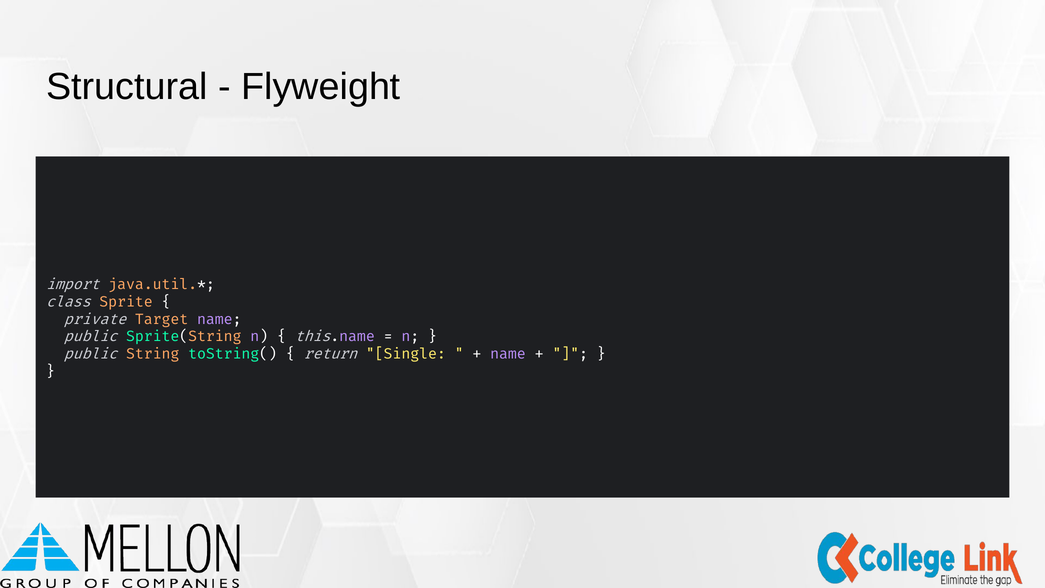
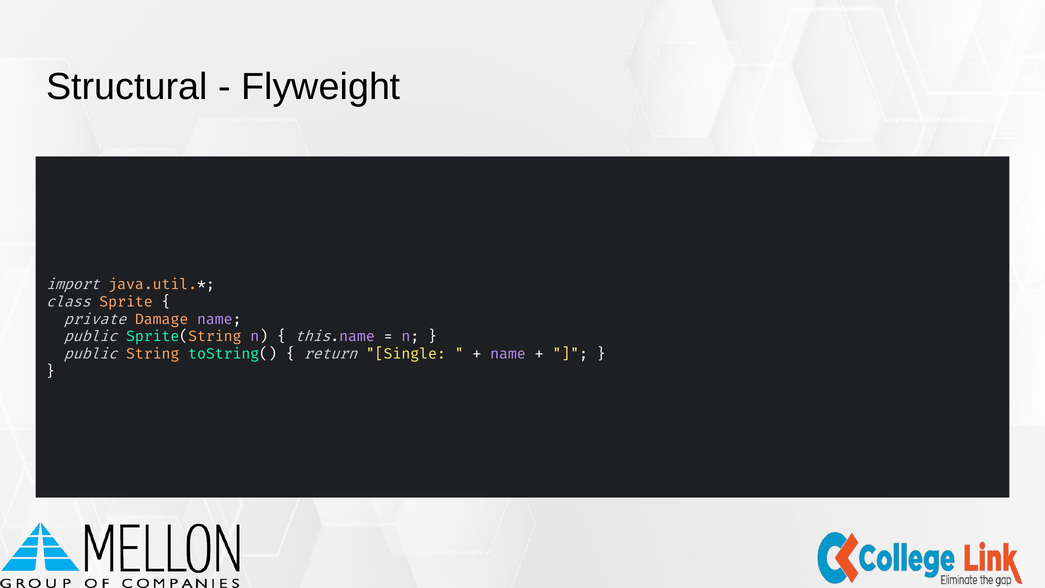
Target: Target -> Damage
